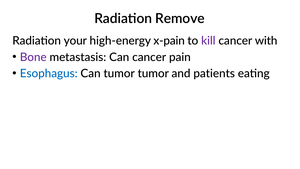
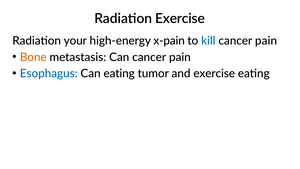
Radiation Remove: Remove -> Exercise
kill colour: purple -> blue
with at (266, 41): with -> pain
Bone colour: purple -> orange
Can tumor: tumor -> eating
and patients: patients -> exercise
